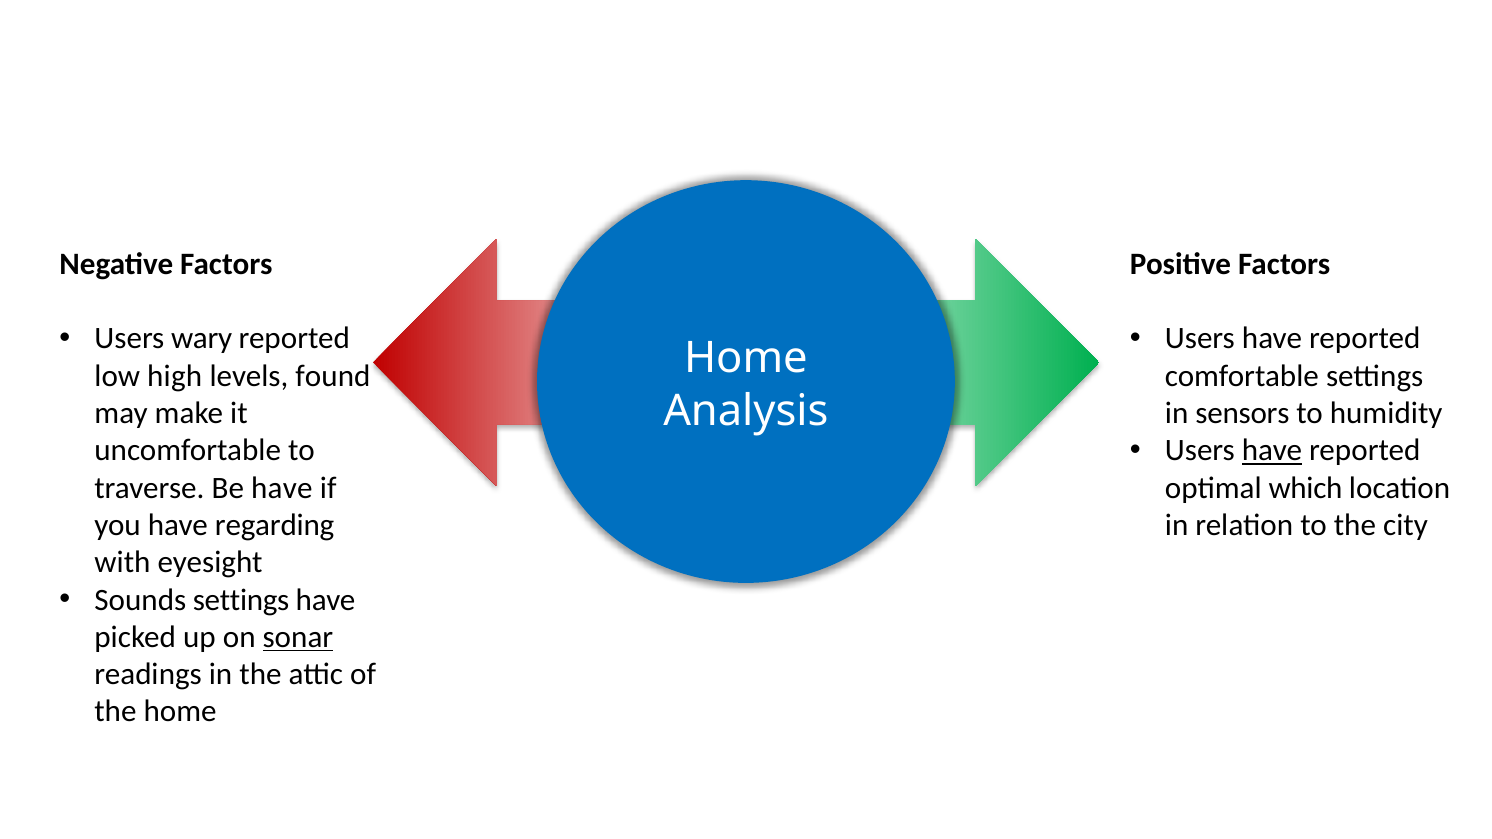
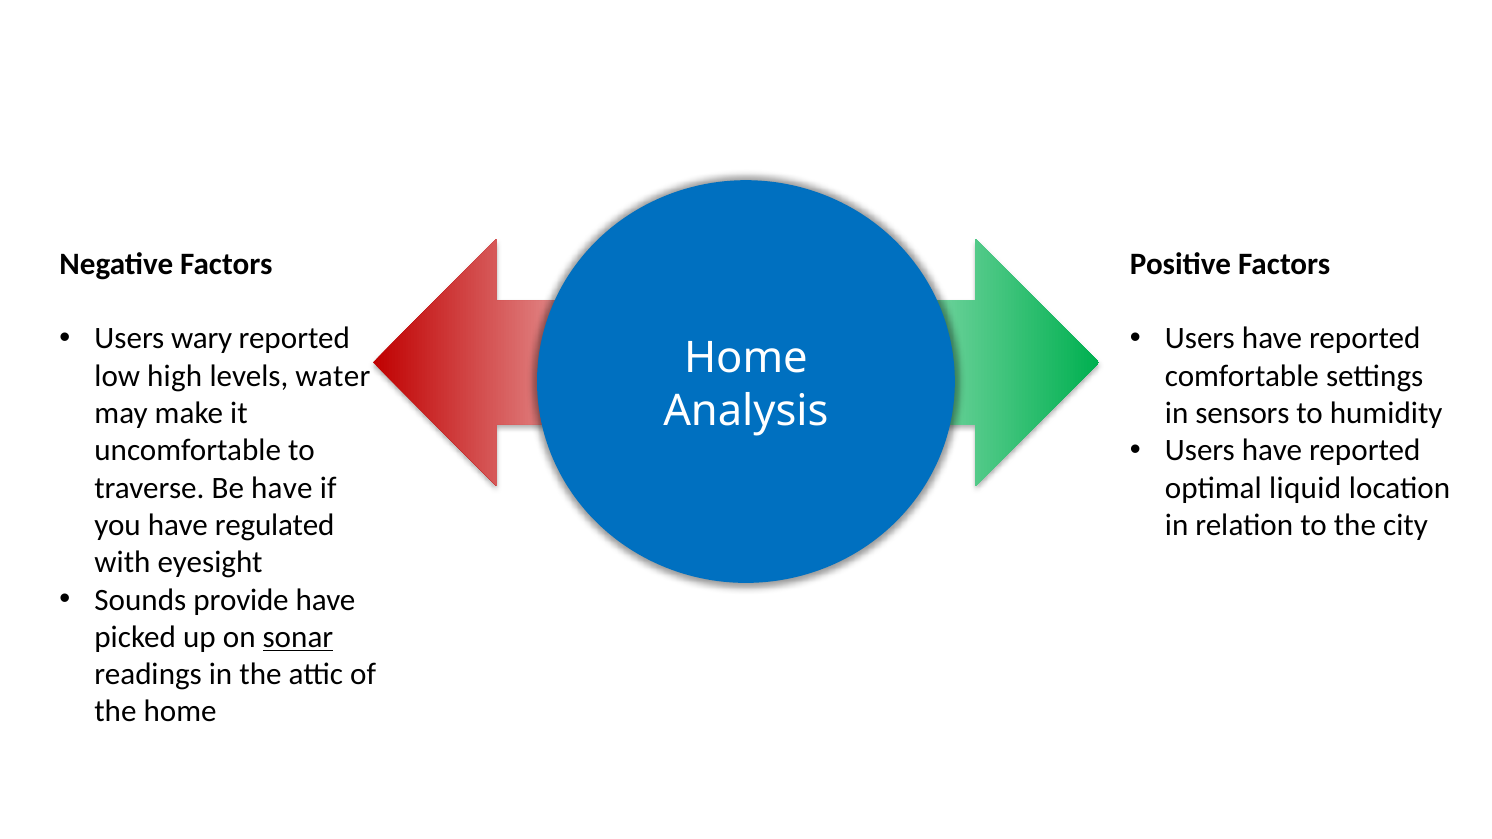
found: found -> water
have at (1272, 451) underline: present -> none
which: which -> liquid
regarding: regarding -> regulated
Sounds settings: settings -> provide
